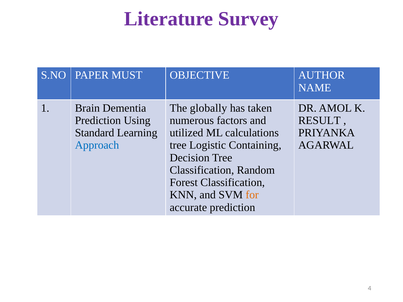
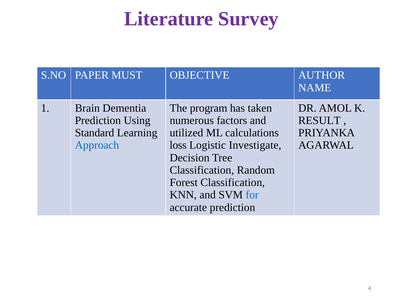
globally: globally -> program
tree at (178, 145): tree -> loss
Containing: Containing -> Investigate
for colour: orange -> blue
